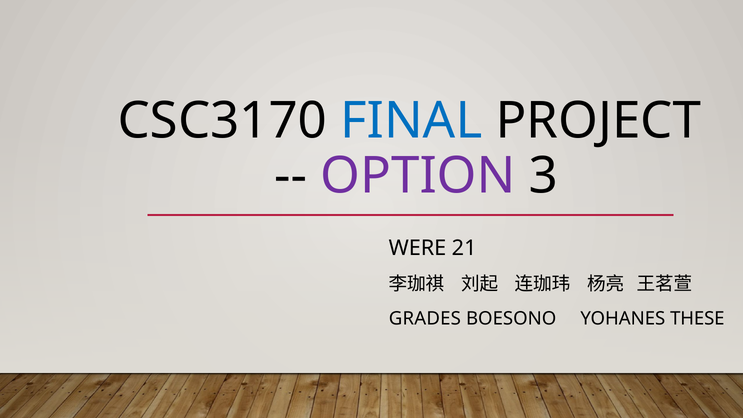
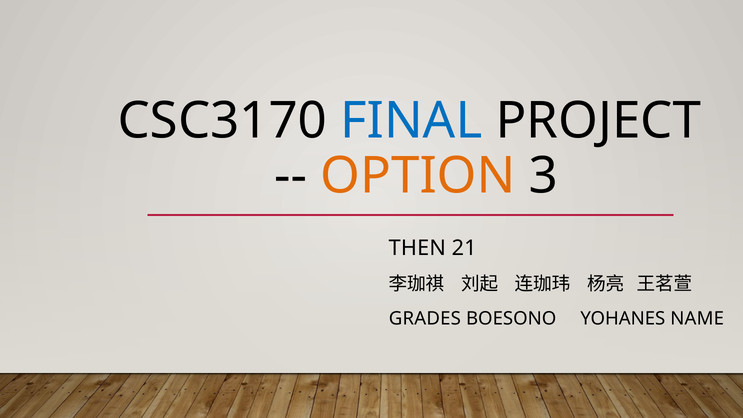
OPTION colour: purple -> orange
WERE: WERE -> THEN
THESE: THESE -> NAME
